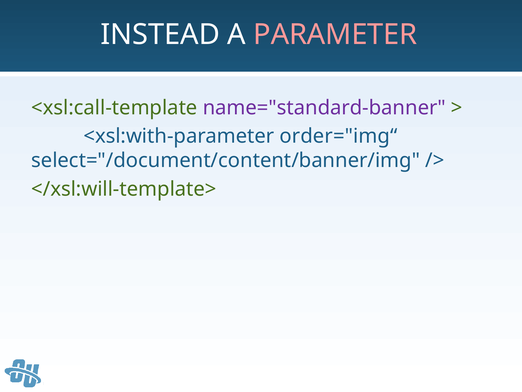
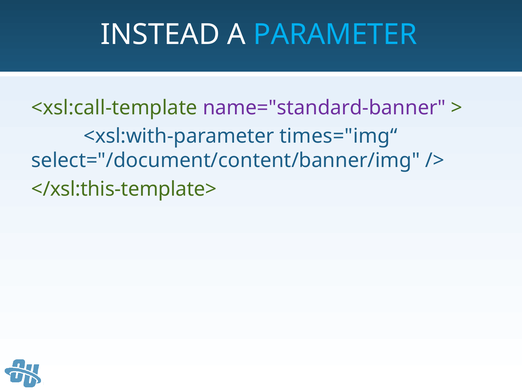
PARAMETER colour: pink -> light blue
order="img“: order="img“ -> times="img“
</xsl:will-template>: </xsl:will-template> -> </xsl:this-template>
